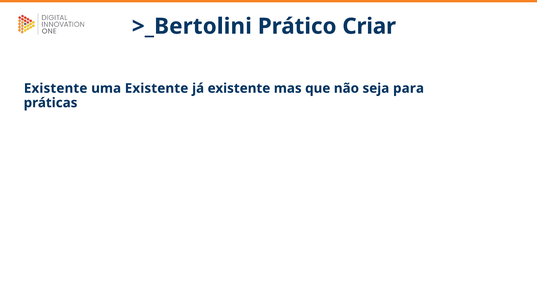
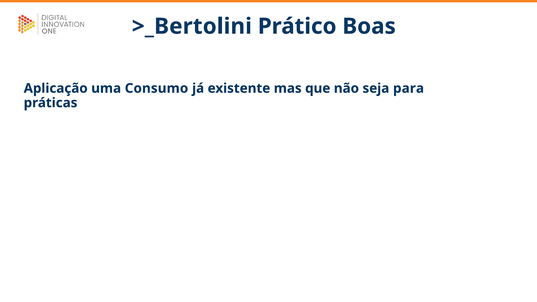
Criar: Criar -> Boas
Existente at (56, 88): Existente -> Aplicação
uma Existente: Existente -> Consumo
